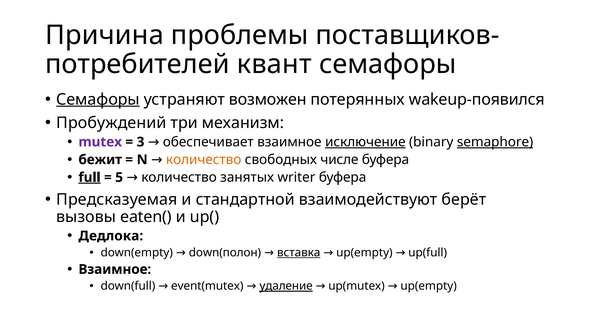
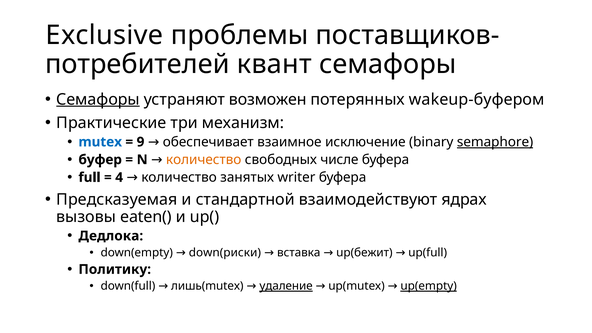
Причина: Причина -> Exclusive
wakeup-появился: wakeup-появился -> wakeup-буфером
Пробуждений: Пробуждений -> Практические
mutex colour: purple -> blue
3: 3 -> 9
исключение underline: present -> none
бежит: бежит -> буфер
full underline: present -> none
5: 5 -> 4
берёт: берёт -> ядрах
down(полон: down(полон -> down(риски
вставка underline: present -> none
up(empty at (364, 253): up(empty -> up(бежит
Взаимное at (115, 269): Взаимное -> Политику
event(mutex: event(mutex -> лишь(mutex
up(empty at (429, 286) underline: none -> present
